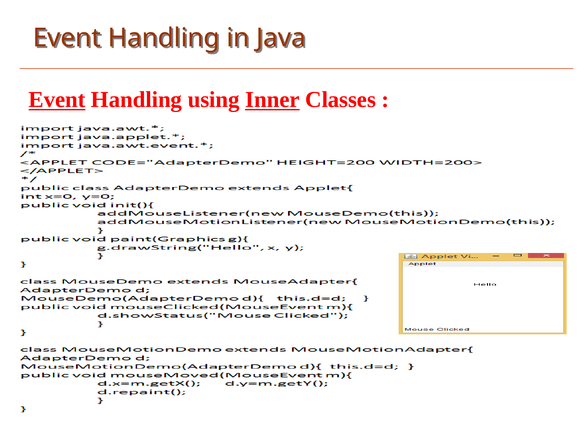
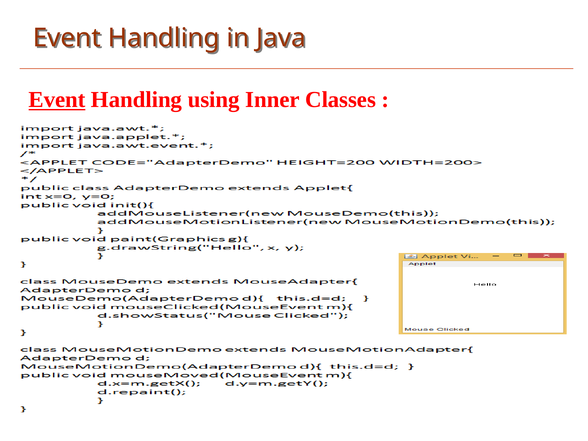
Inner underline: present -> none
